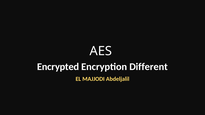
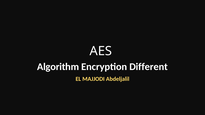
Encrypted: Encrypted -> Algorithm
